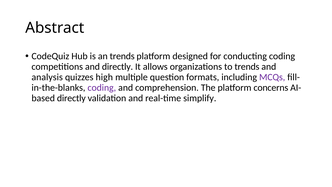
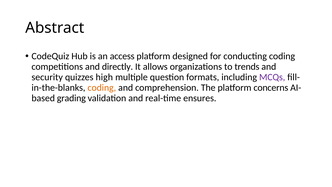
an trends: trends -> access
analysis: analysis -> security
coding at (102, 88) colour: purple -> orange
directly at (71, 98): directly -> grading
simplify: simplify -> ensures
